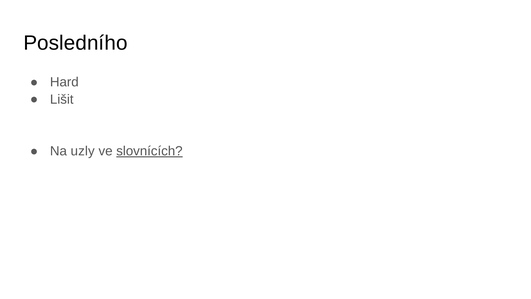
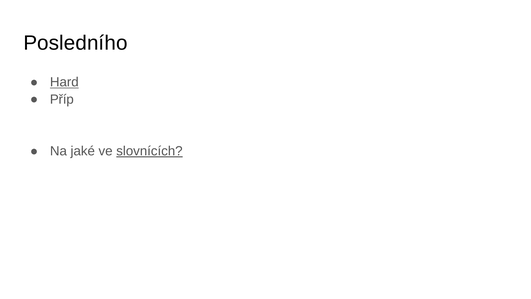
Hard underline: none -> present
Lišit: Lišit -> Příp
uzly: uzly -> jaké
